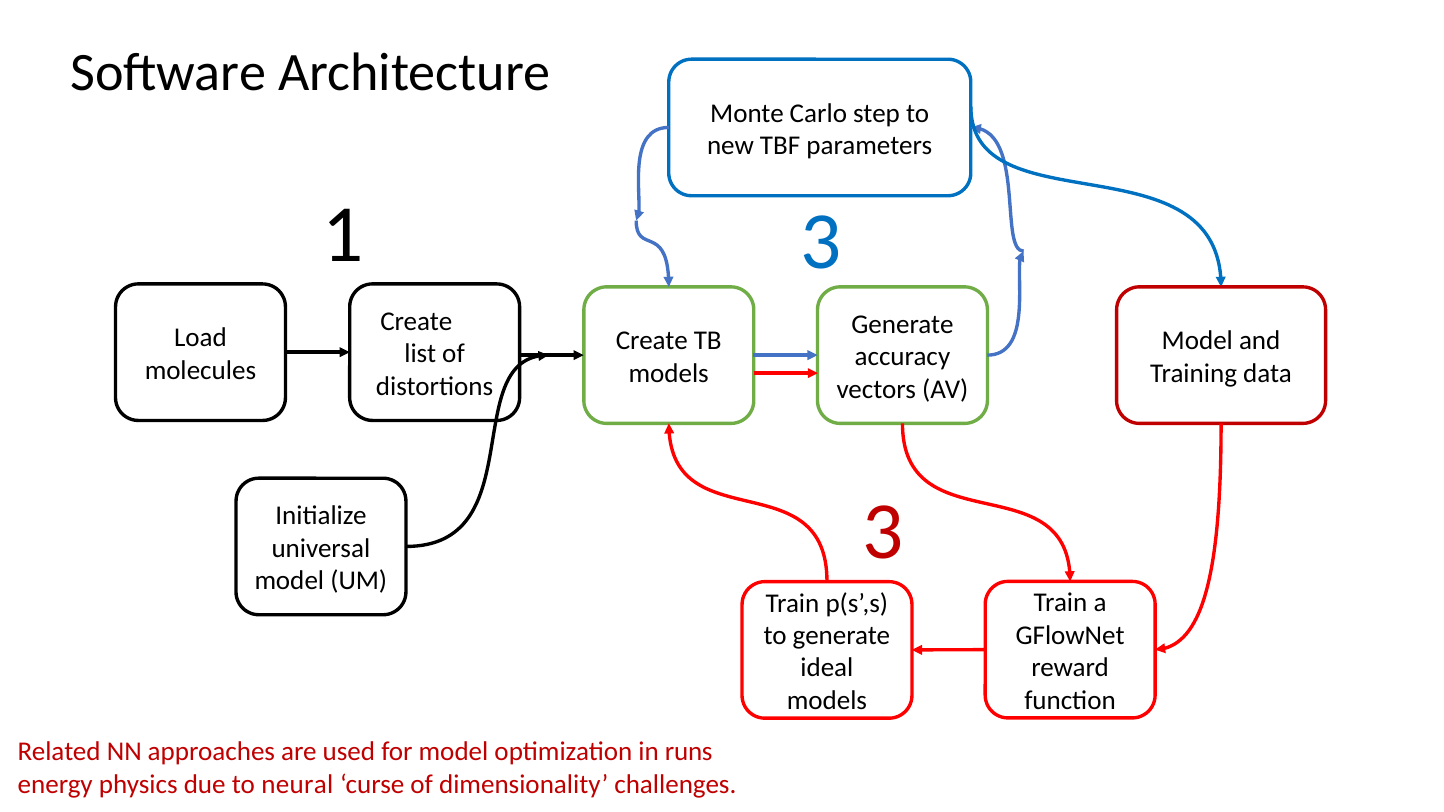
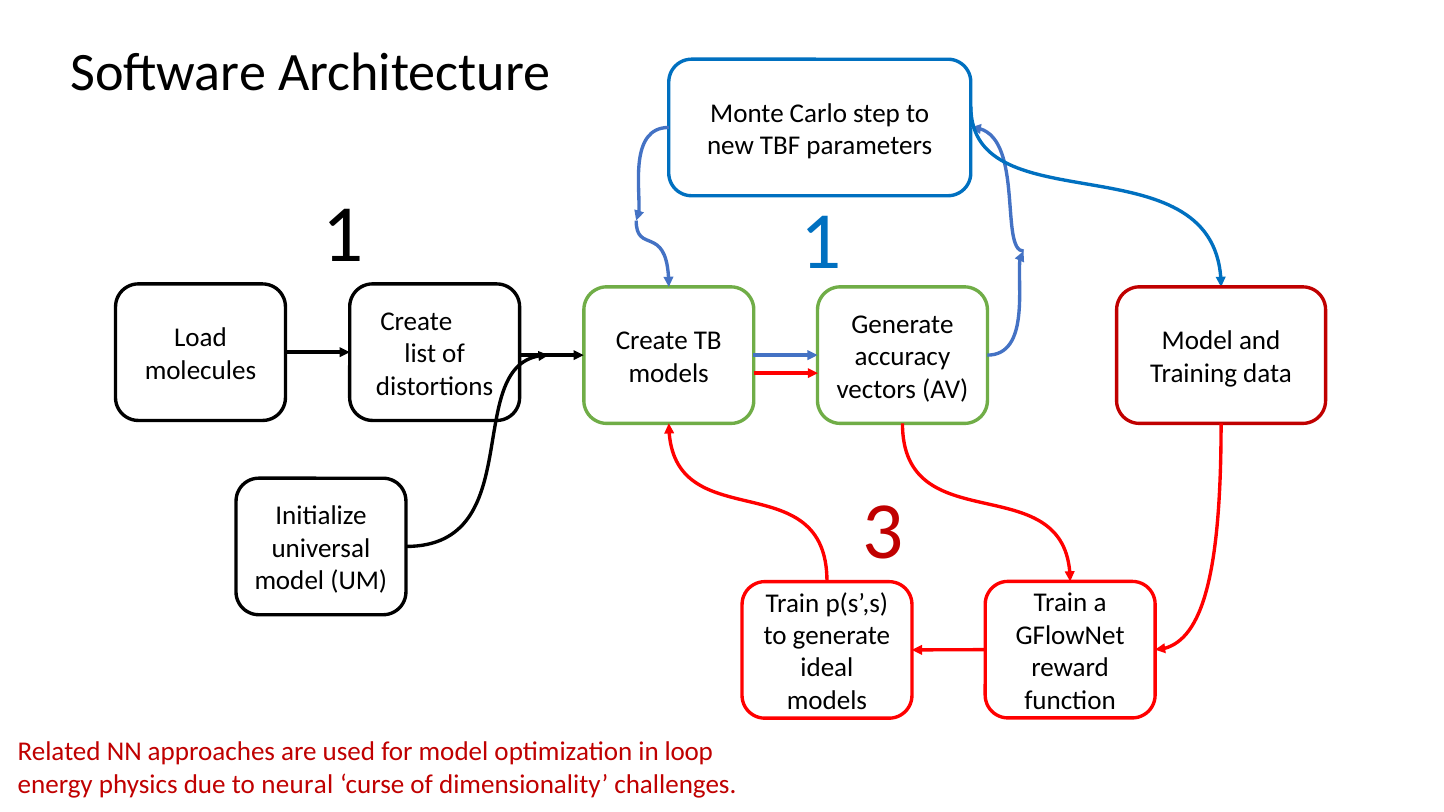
1 3: 3 -> 1
runs: runs -> loop
